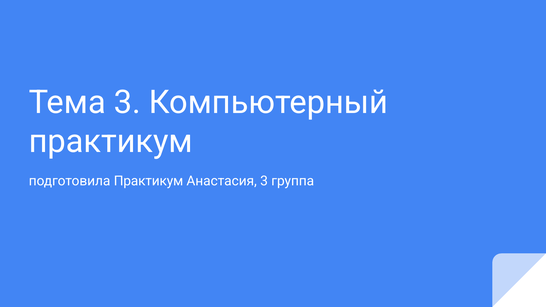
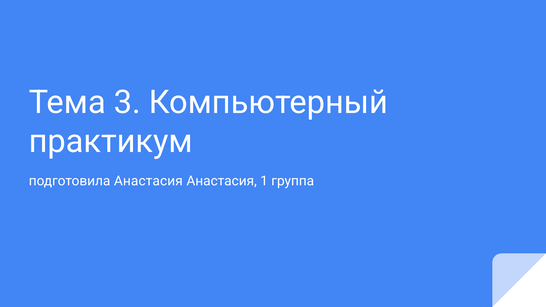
подготовила Практикум: Практикум -> Анастасия
Анастасия 3: 3 -> 1
